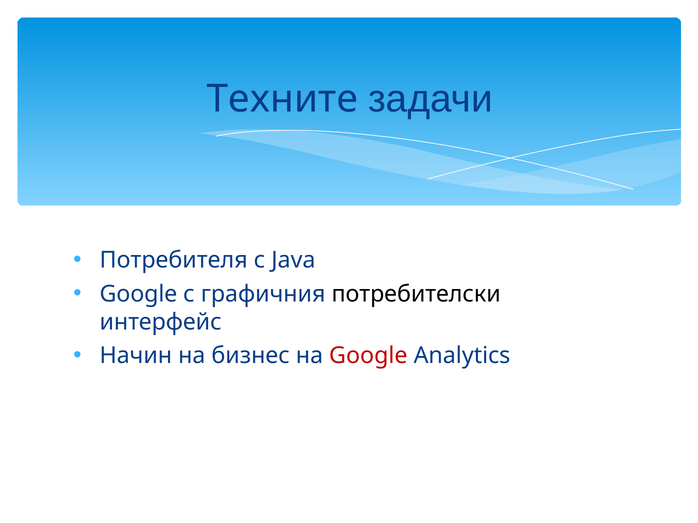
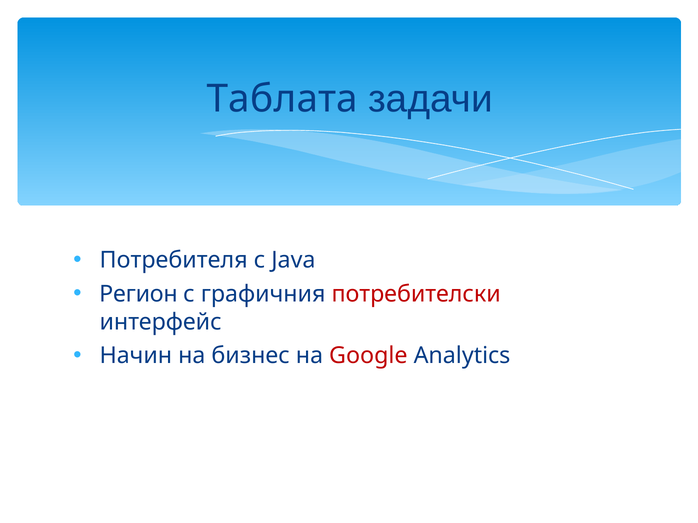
Техните: Техните -> Таблата
Google at (138, 294): Google -> Регион
потребителски colour: black -> red
